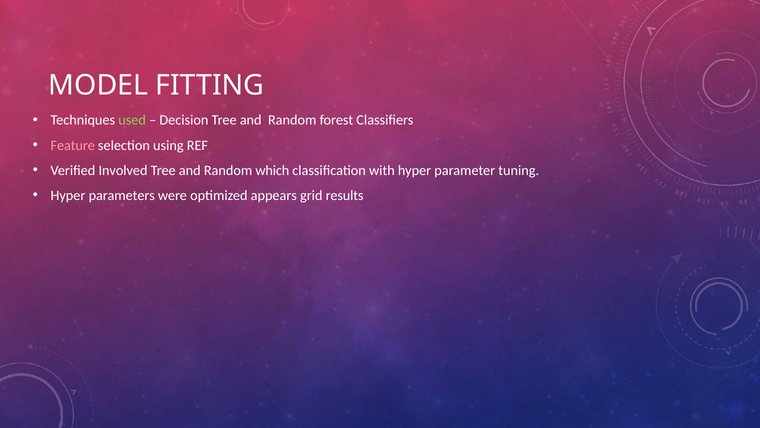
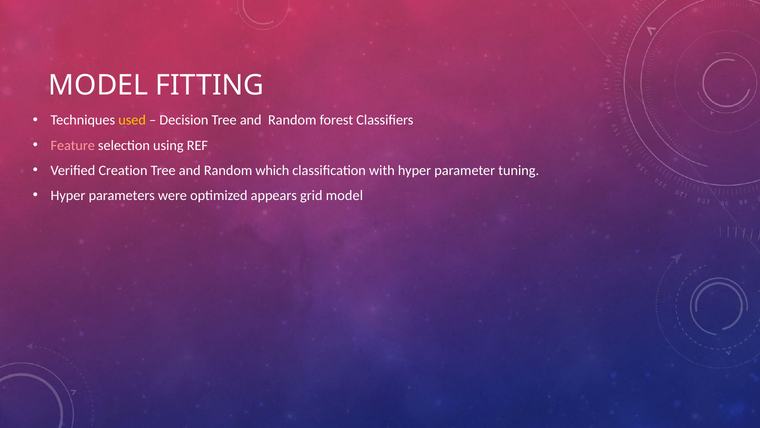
used colour: light green -> yellow
Involved: Involved -> Creation
grid results: results -> model
